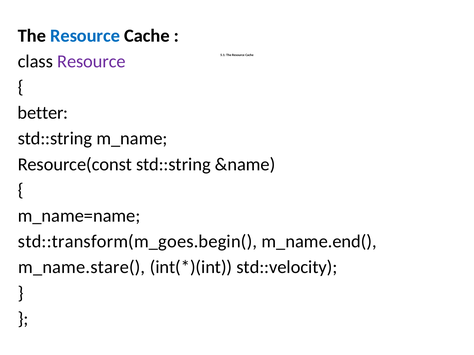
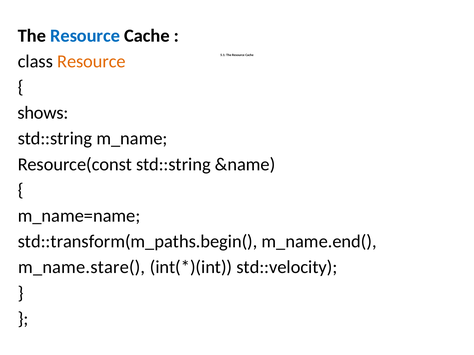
Resource at (91, 61) colour: purple -> orange
better: better -> shows
std::transform(m_goes.begin(: std::transform(m_goes.begin( -> std::transform(m_paths.begin(
